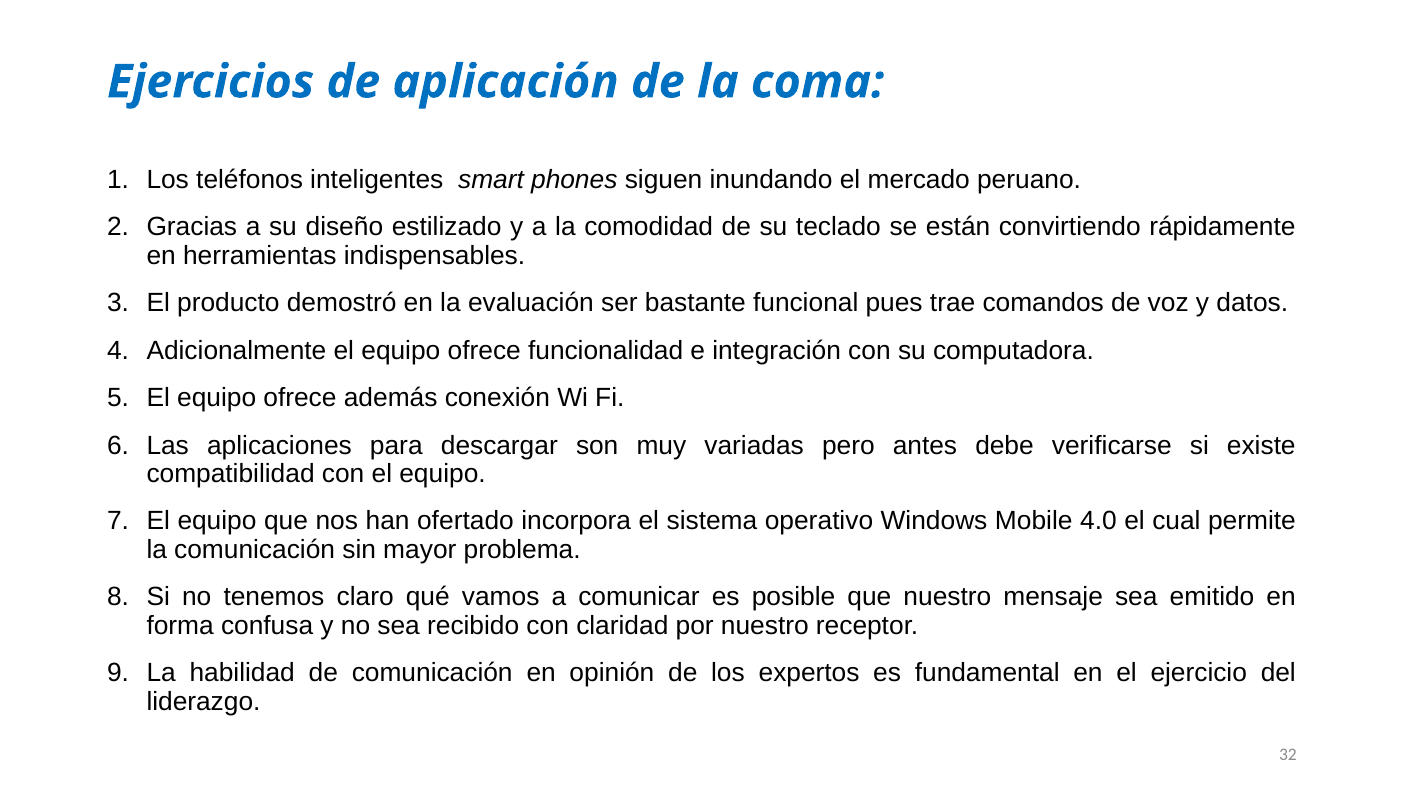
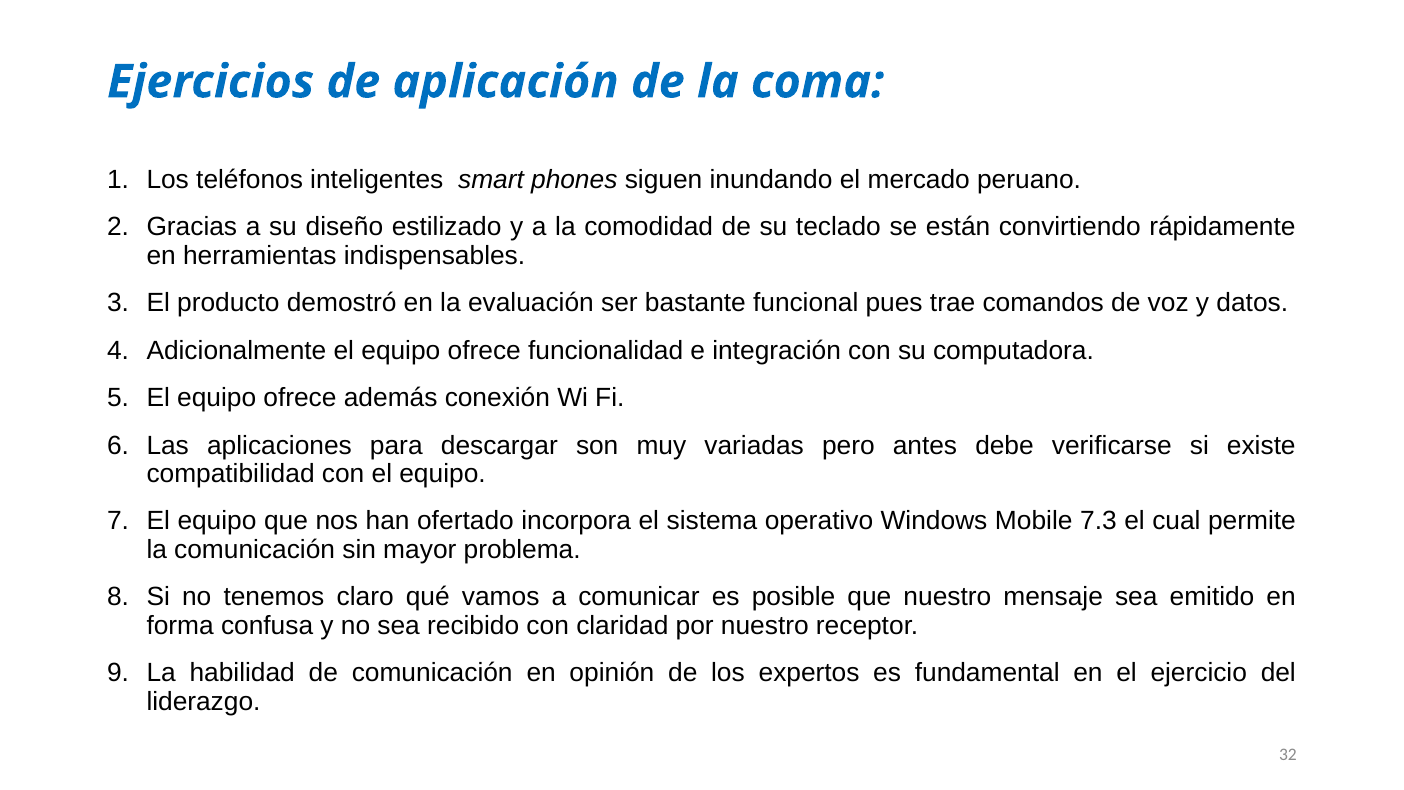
4.0: 4.0 -> 7.3
